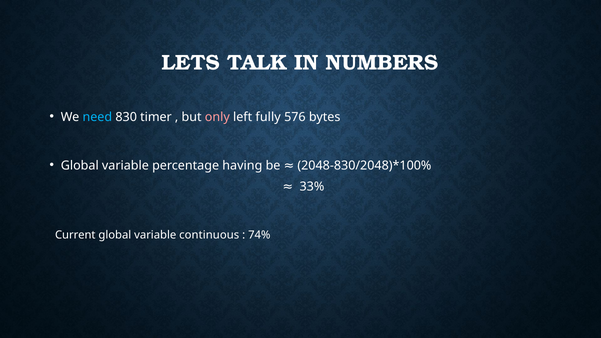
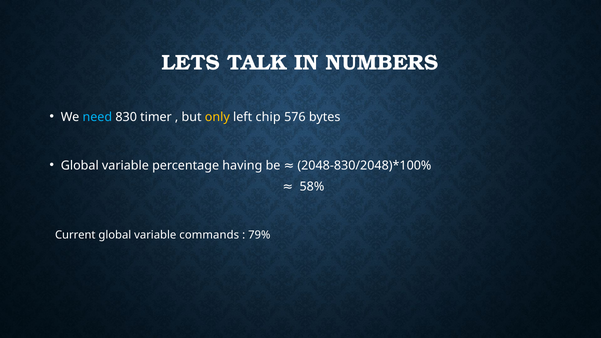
only colour: pink -> yellow
fully: fully -> chip
33%: 33% -> 58%
continuous: continuous -> commands
74%: 74% -> 79%
